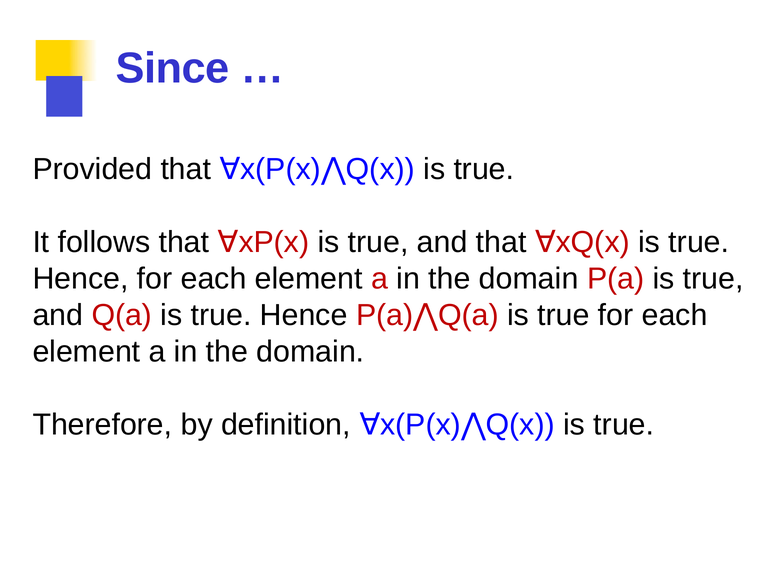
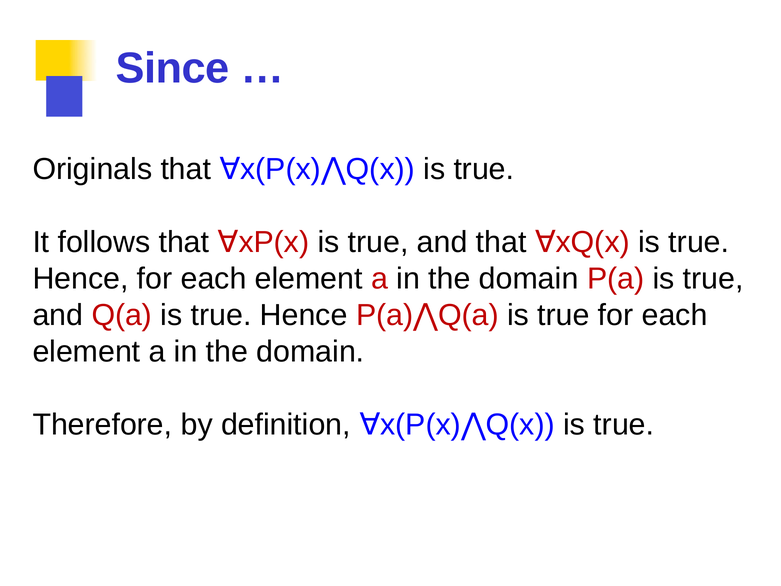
Provided: Provided -> Originals
